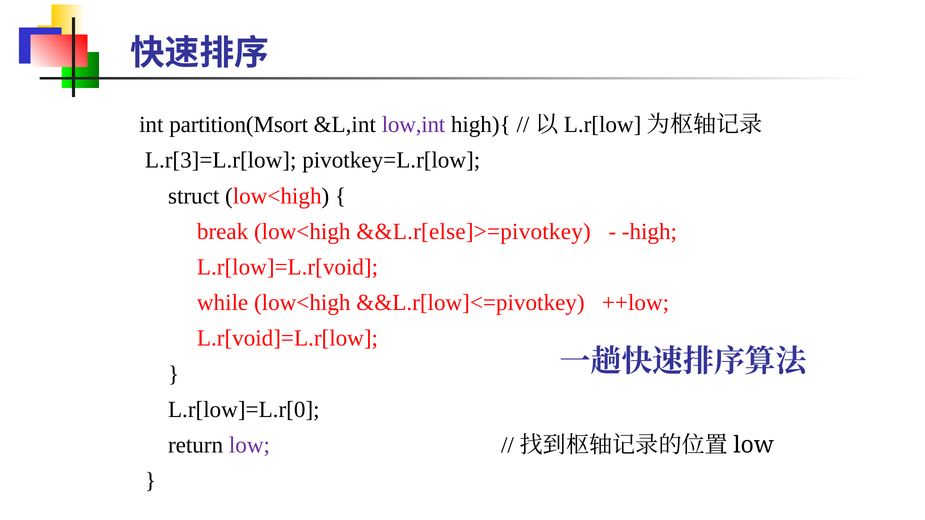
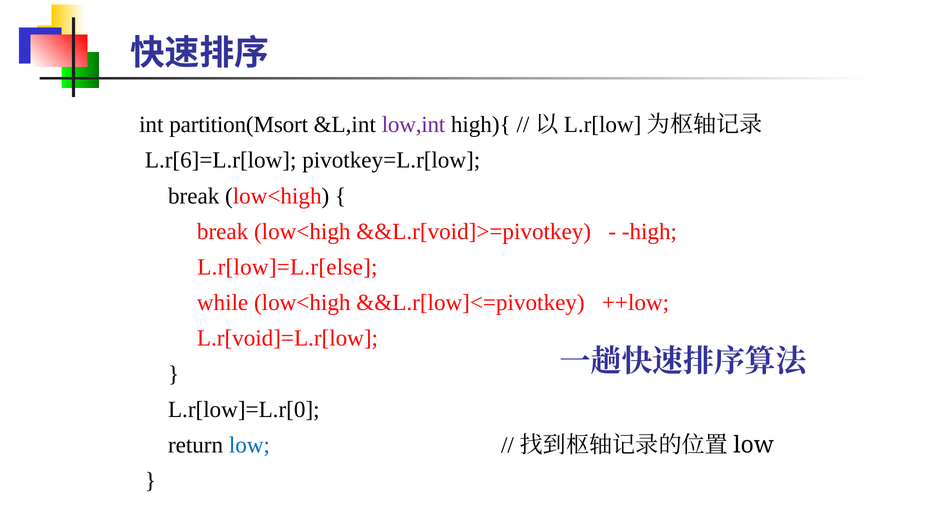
L.r[3]=L.r[low: L.r[3]=L.r[low -> L.r[6]=L.r[low
struct at (194, 196): struct -> break
&&L.r[else]>=pivotkey: &&L.r[else]>=pivotkey -> &&L.r[void]>=pivotkey
L.r[low]=L.r[void: L.r[low]=L.r[void -> L.r[low]=L.r[else
low at (249, 445) colour: purple -> blue
